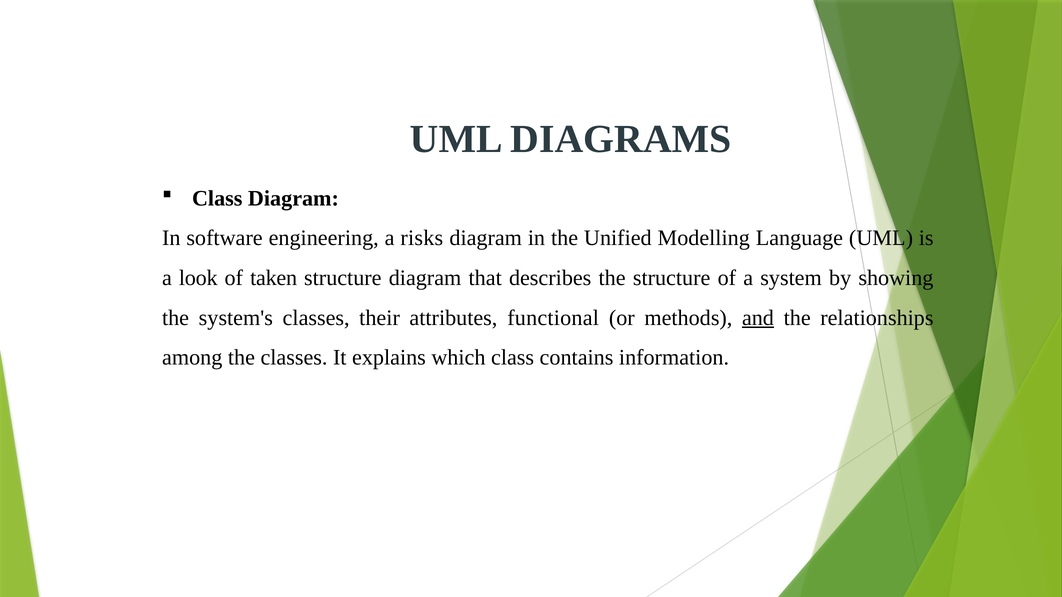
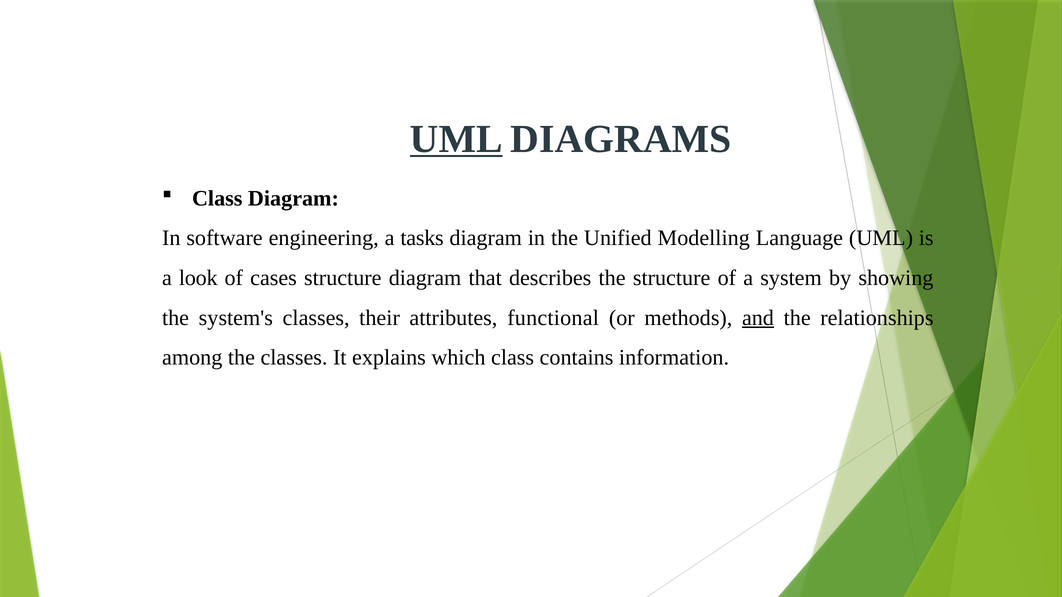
UML at (456, 139) underline: none -> present
risks: risks -> tasks
taken: taken -> cases
